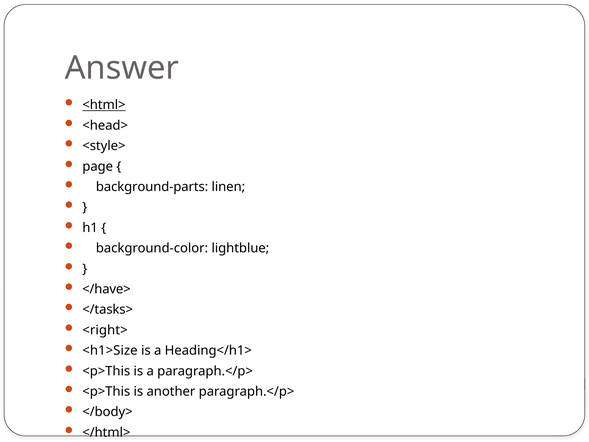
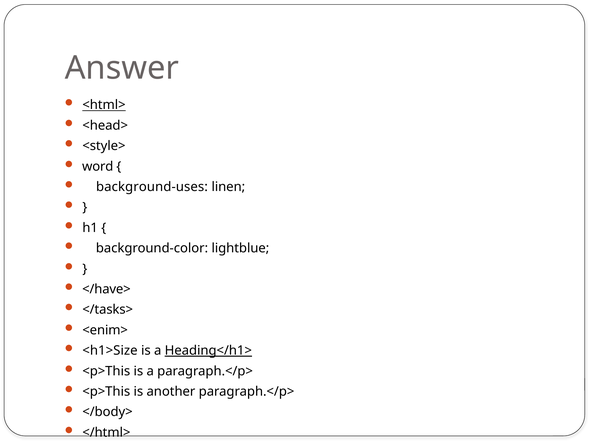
page: page -> word
background-parts: background-parts -> background-uses
<right>: <right> -> <enim>
Heading</h1> underline: none -> present
